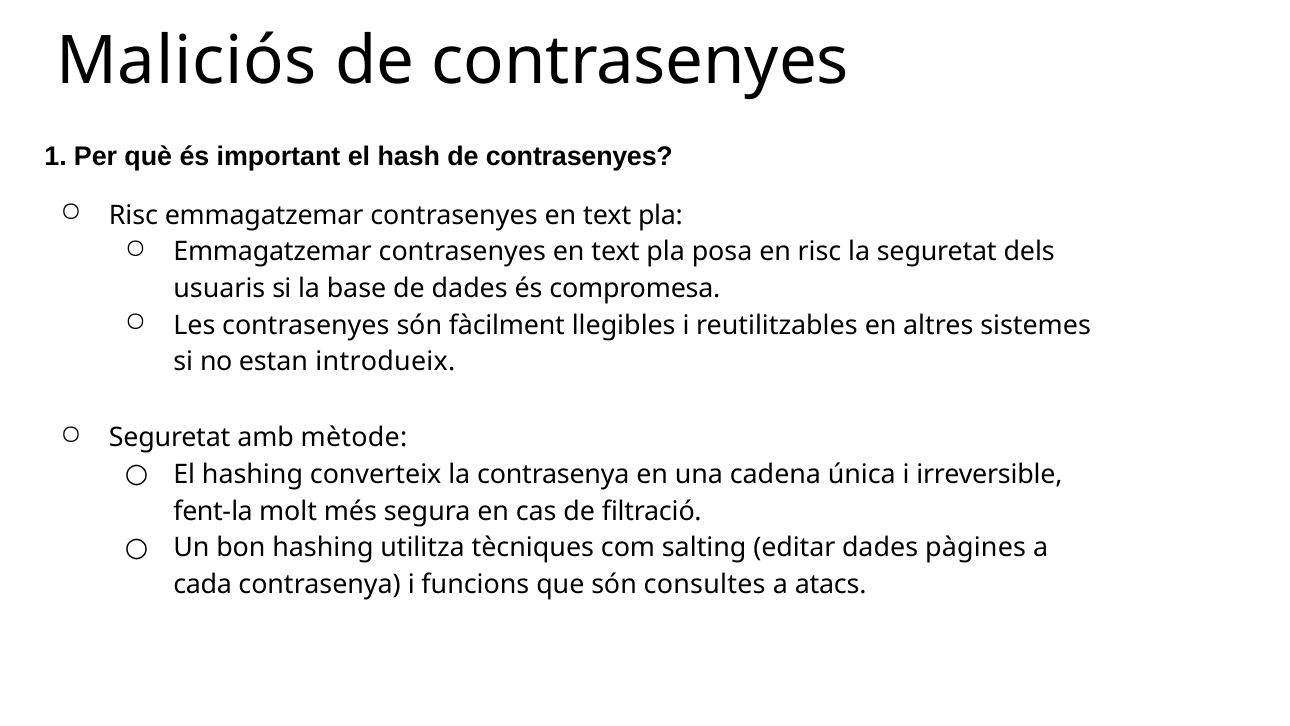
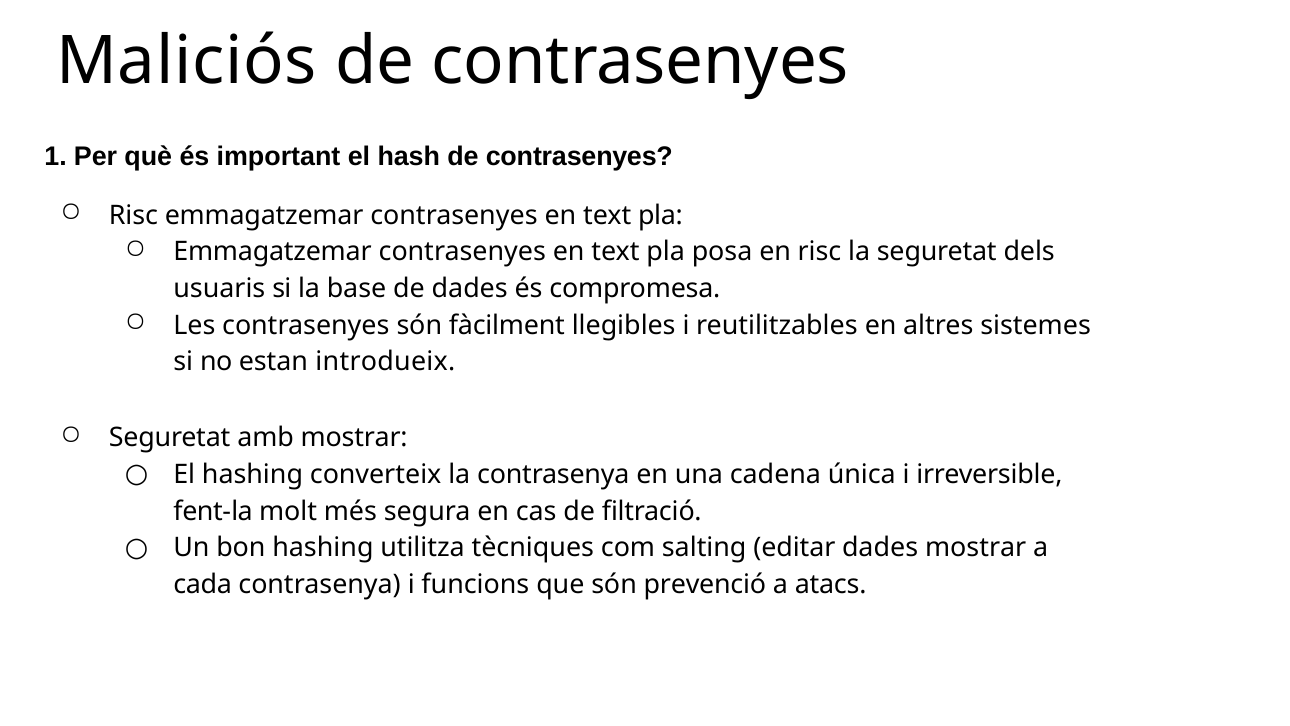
amb mètode: mètode -> mostrar
dades pàgines: pàgines -> mostrar
consultes: consultes -> prevenció
